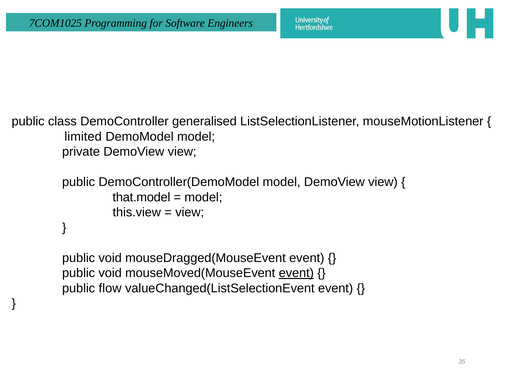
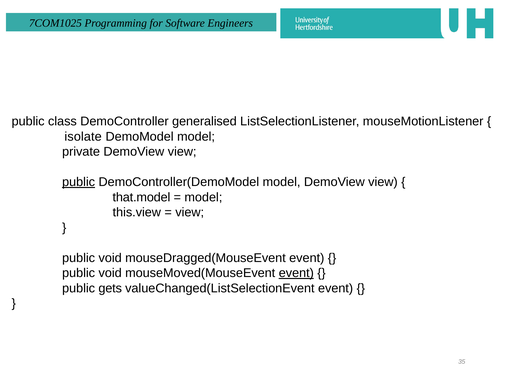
limited: limited -> isolate
public at (79, 182) underline: none -> present
flow: flow -> gets
